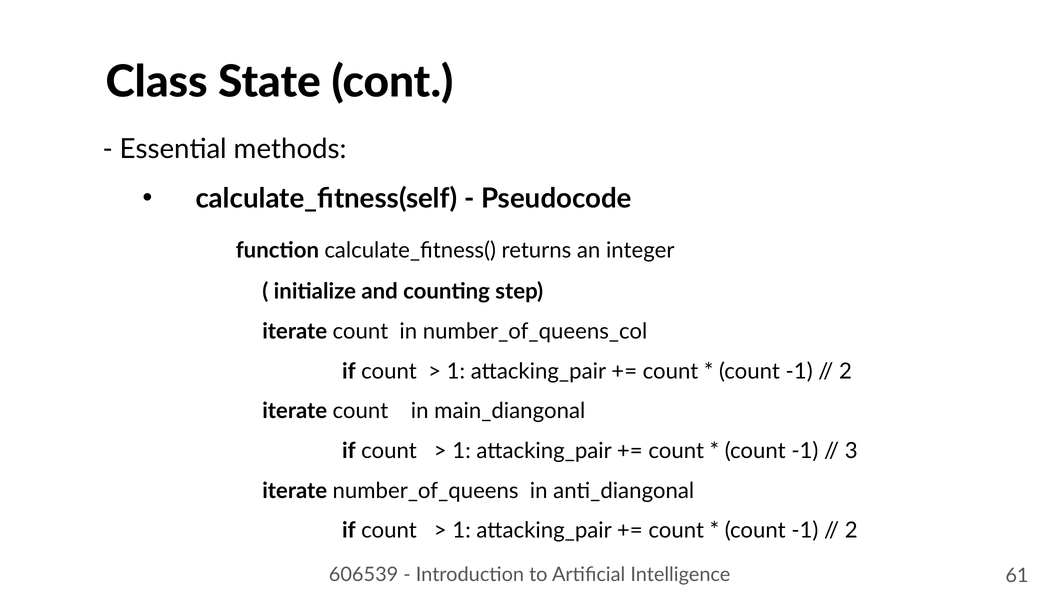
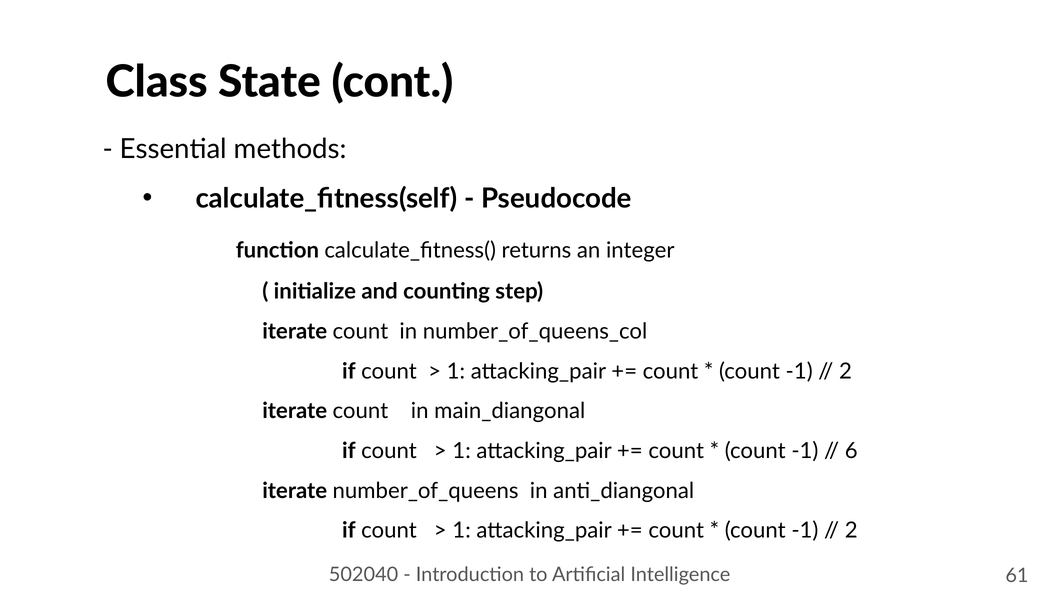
3: 3 -> 6
606539: 606539 -> 502040
